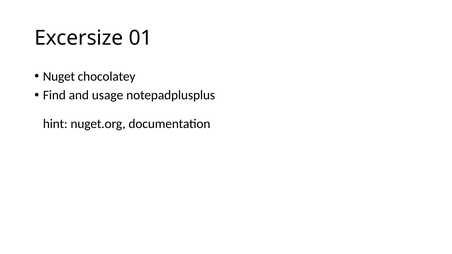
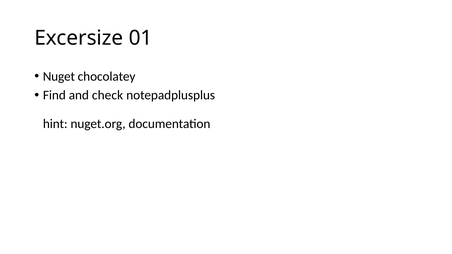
usage: usage -> check
